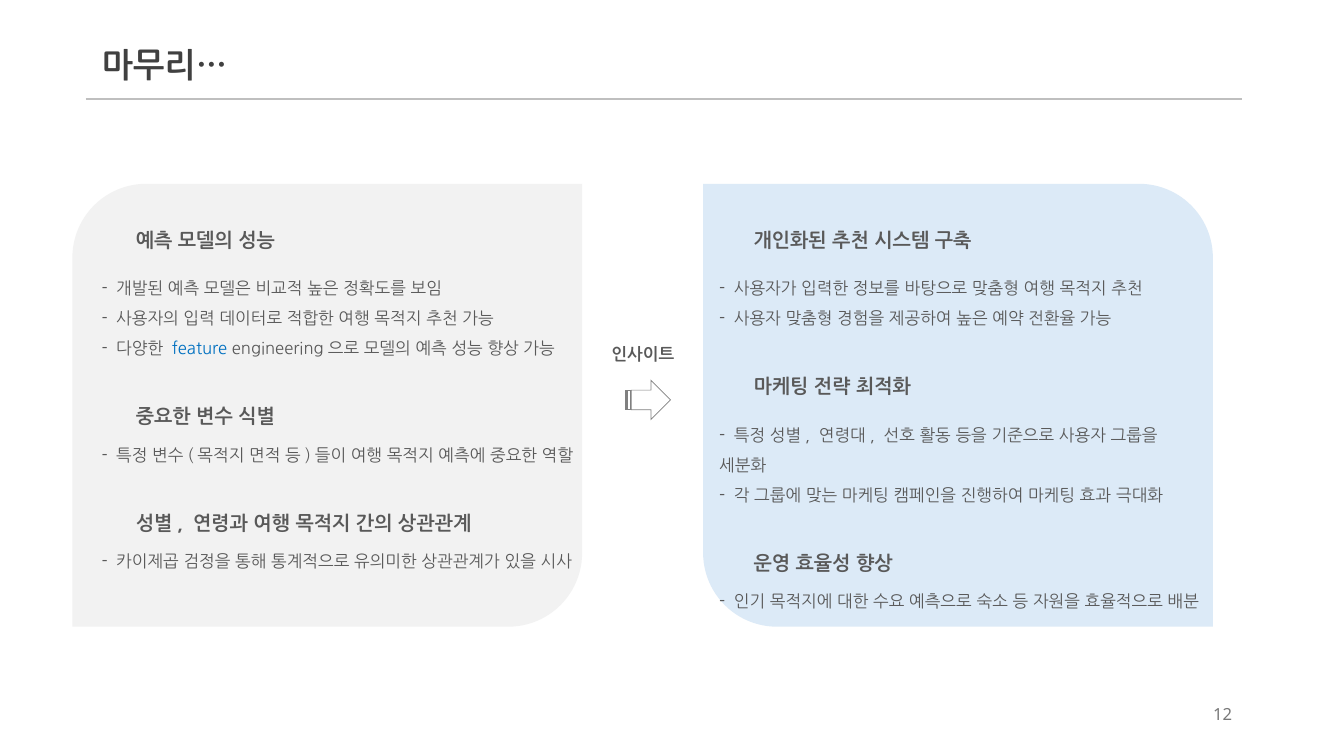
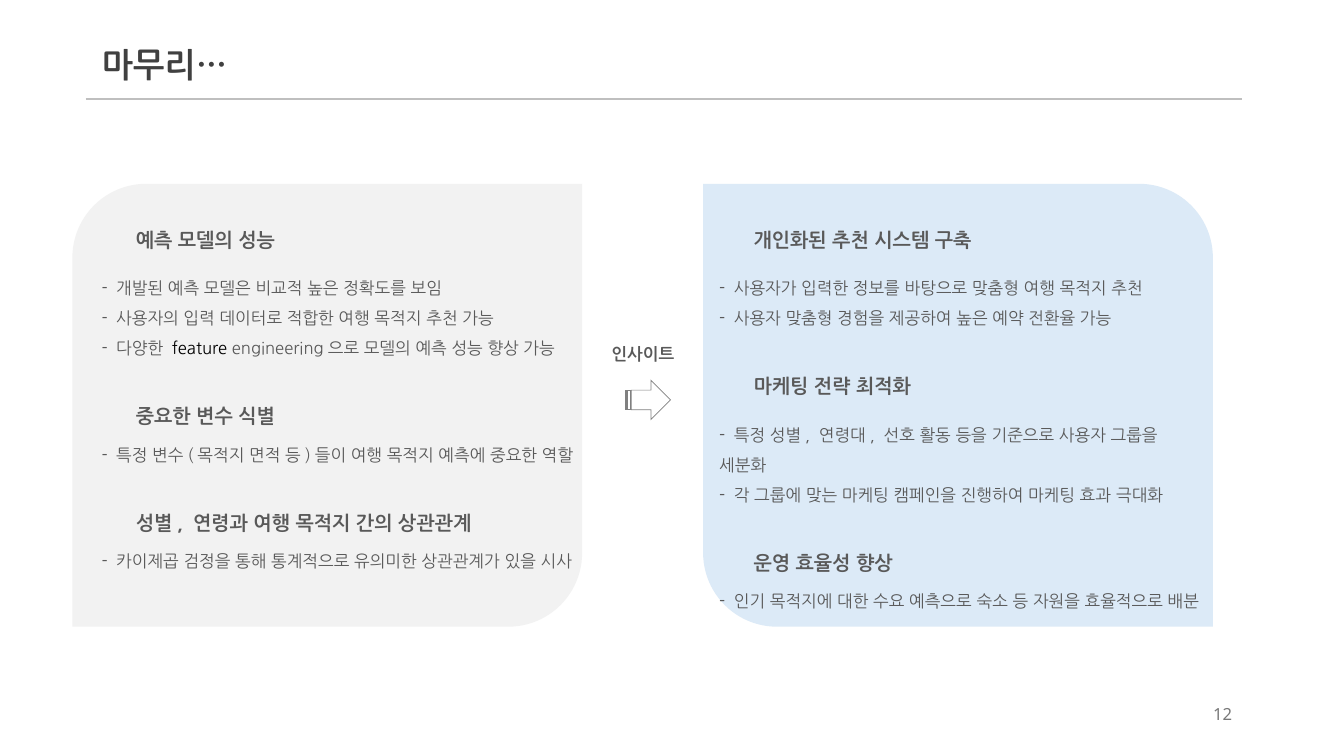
feature colour: blue -> black
